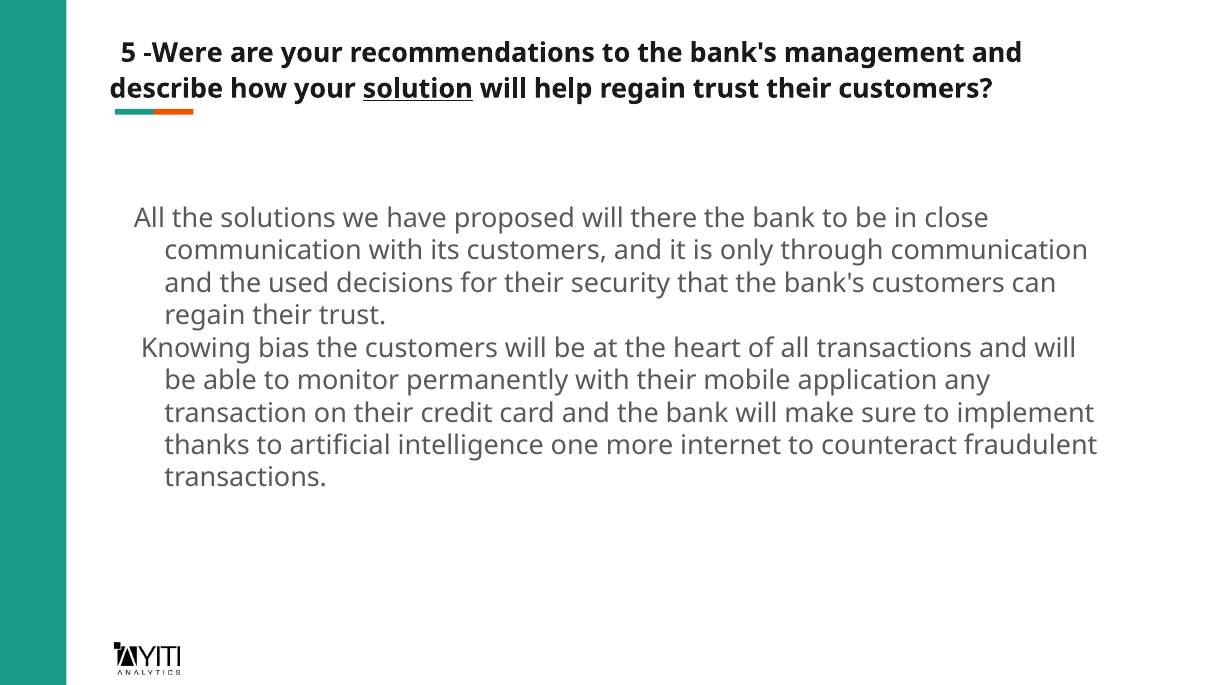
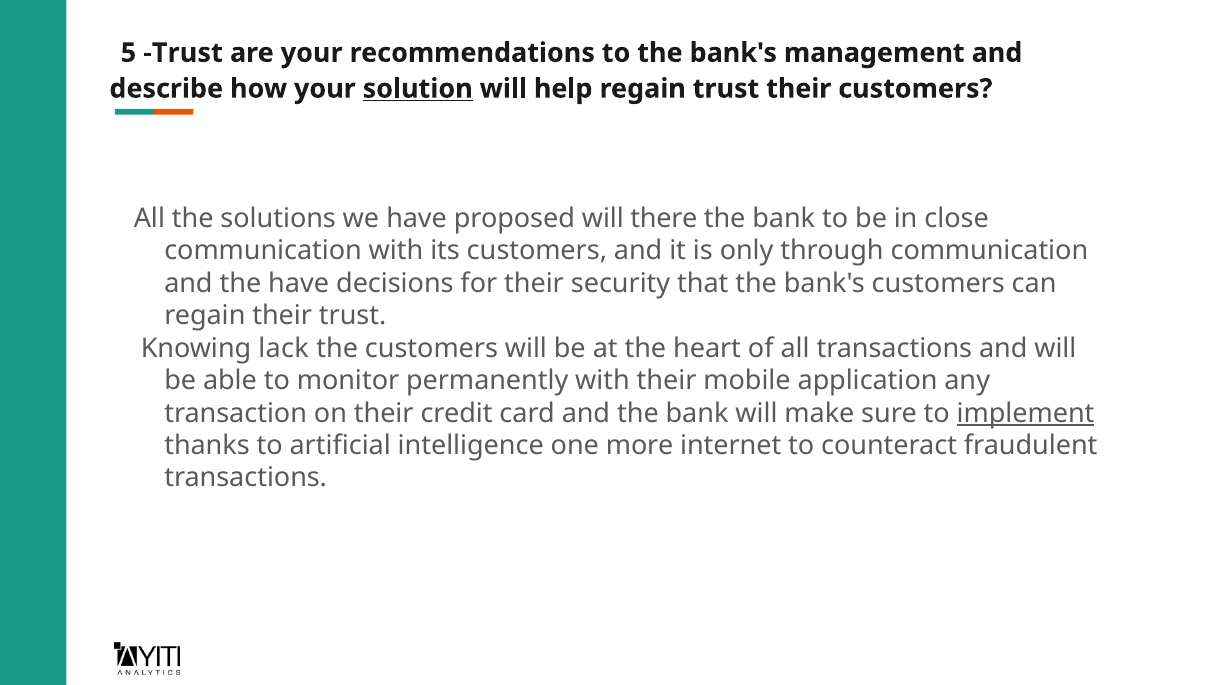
5 Were: Were -> Trust
the used: used -> have
bias: bias -> lack
implement underline: none -> present
